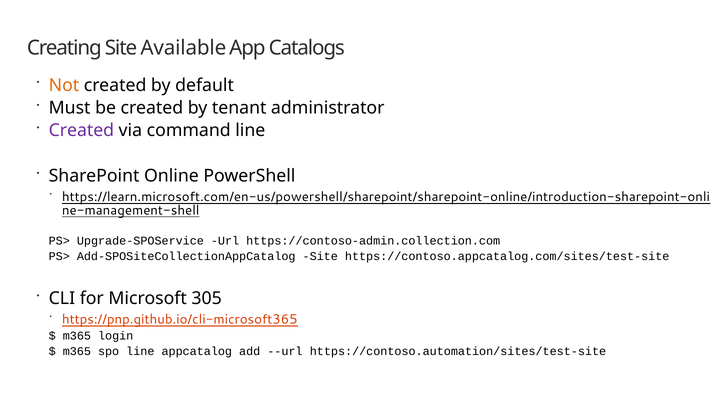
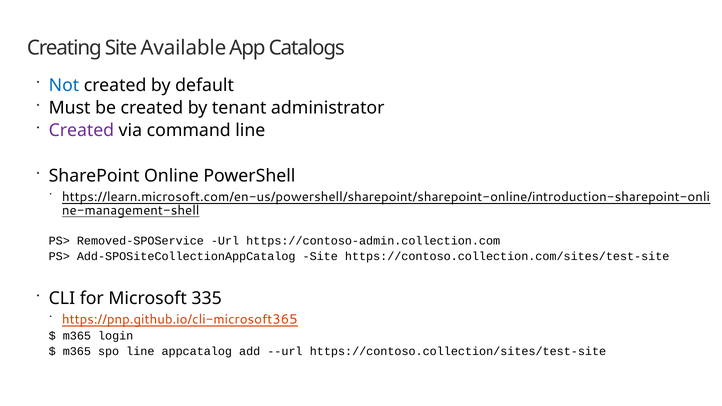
Not colour: orange -> blue
Upgrade-SPOService: Upgrade-SPOService -> Removed-SPOService
https://contoso.appcatalog.com/sites/test-site: https://contoso.appcatalog.com/sites/test-site -> https://contoso.collection.com/sites/test-site
305: 305 -> 335
https://contoso.automation/sites/test-site: https://contoso.automation/sites/test-site -> https://contoso.collection/sites/test-site
